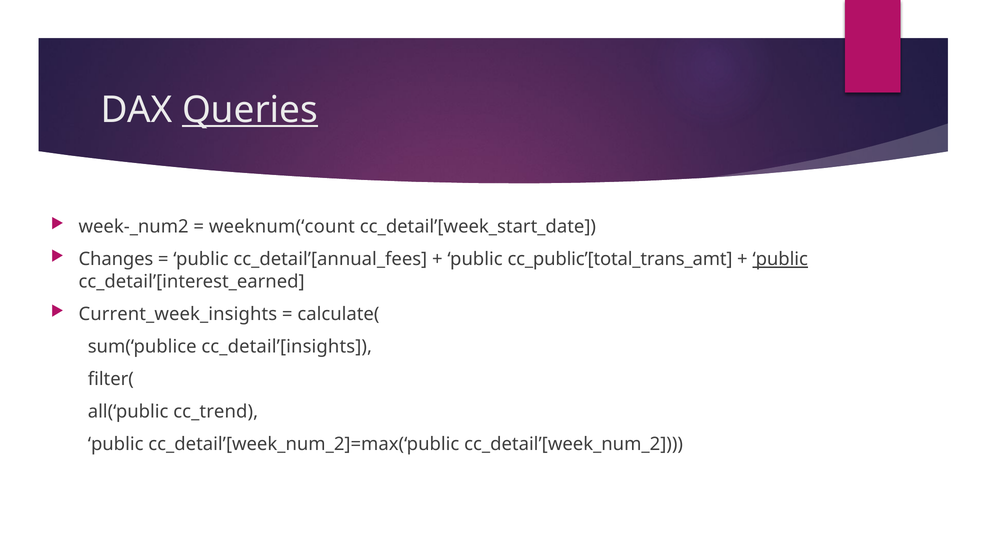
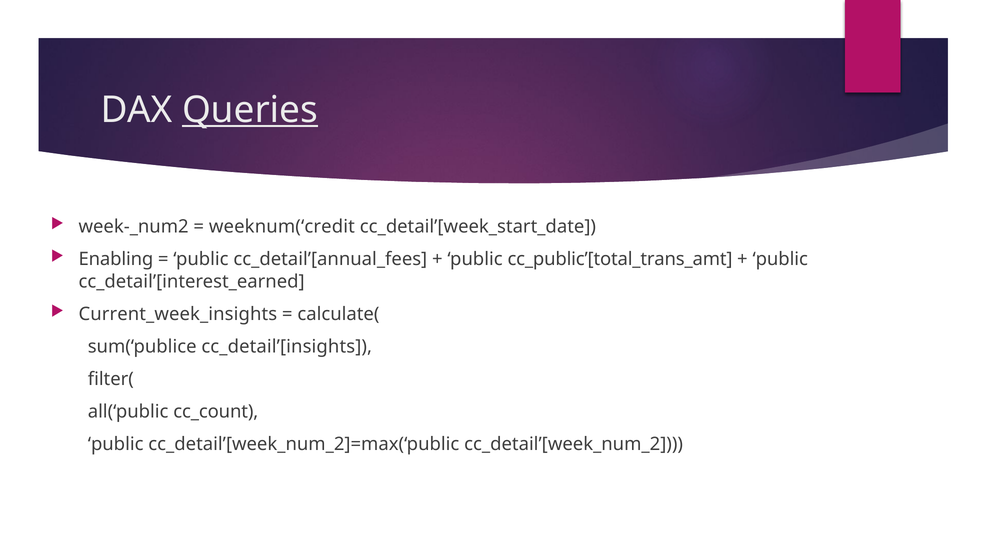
weeknum(‘count: weeknum(‘count -> weeknum(‘credit
Changes: Changes -> Enabling
public at (780, 259) underline: present -> none
cc_trend: cc_trend -> cc_count
